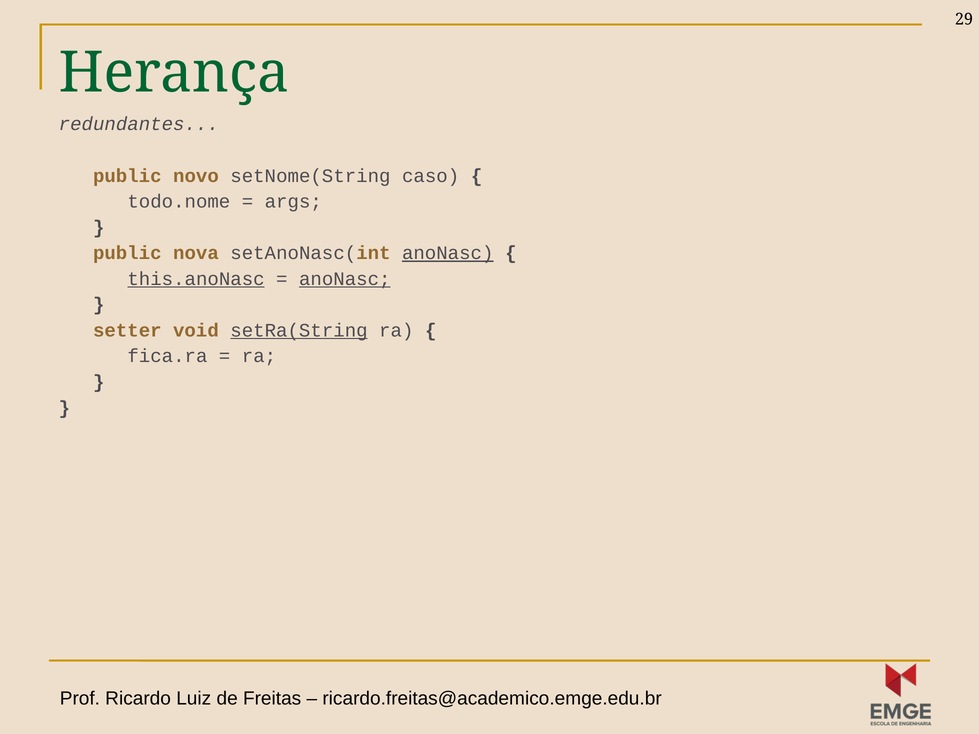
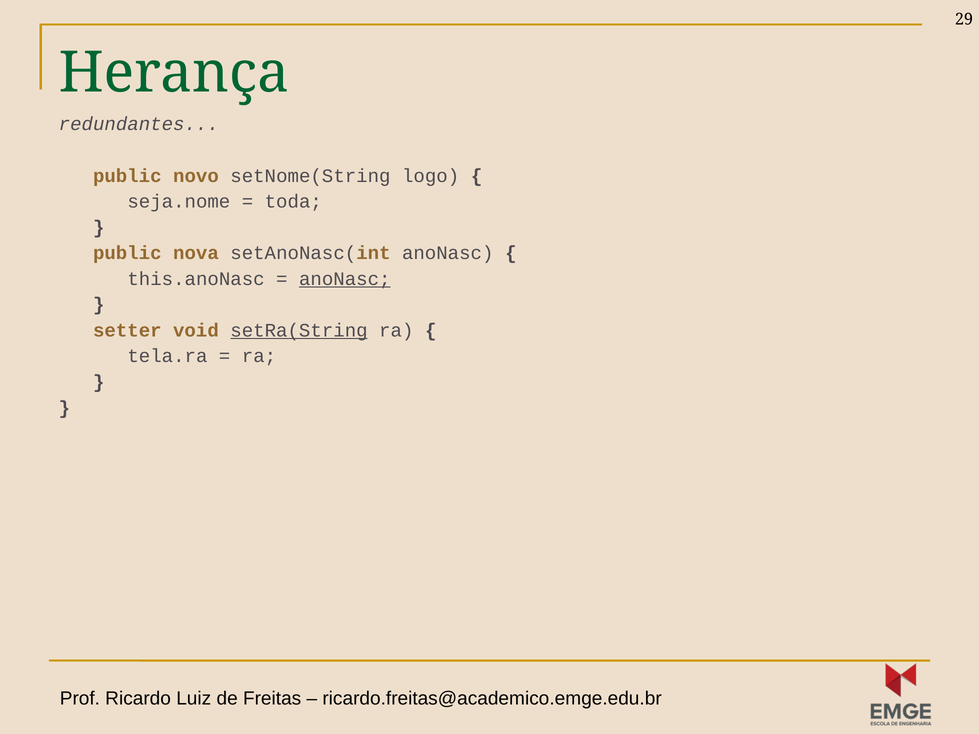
caso: caso -> logo
todo.nome: todo.nome -> seja.nome
args: args -> toda
anoNasc at (448, 253) underline: present -> none
this.anoNasc underline: present -> none
fica.ra: fica.ra -> tela.ra
